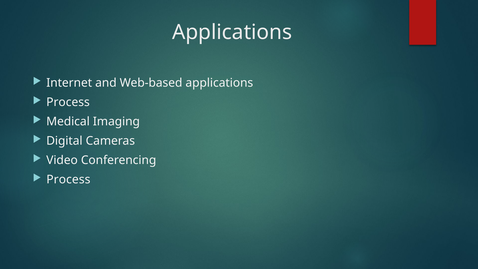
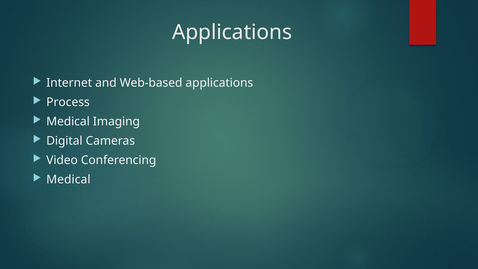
Process at (68, 180): Process -> Medical
